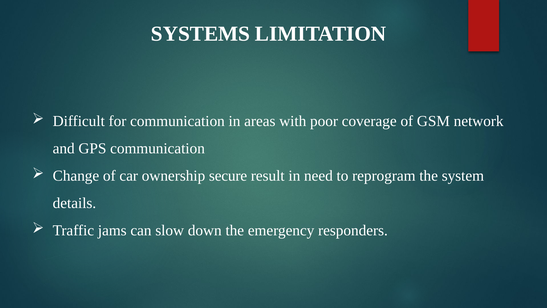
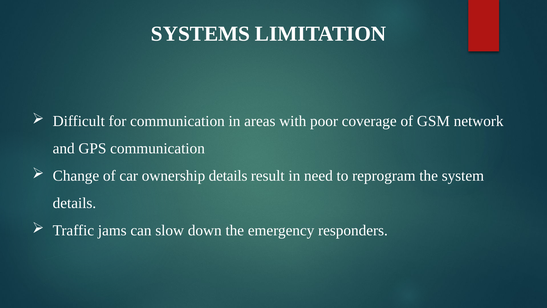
ownership secure: secure -> details
